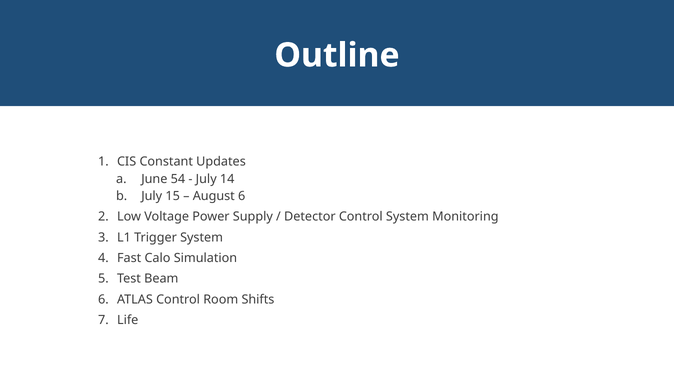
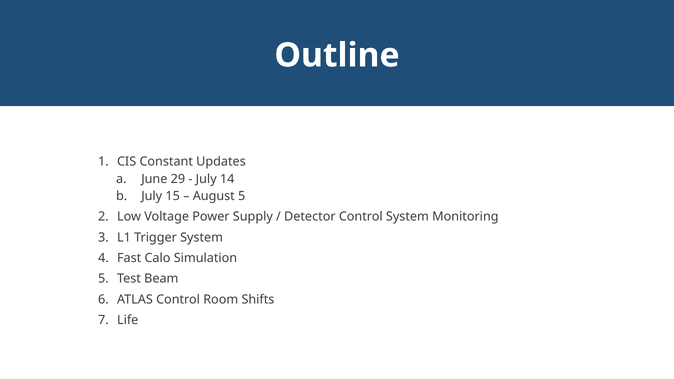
54: 54 -> 29
August 6: 6 -> 5
